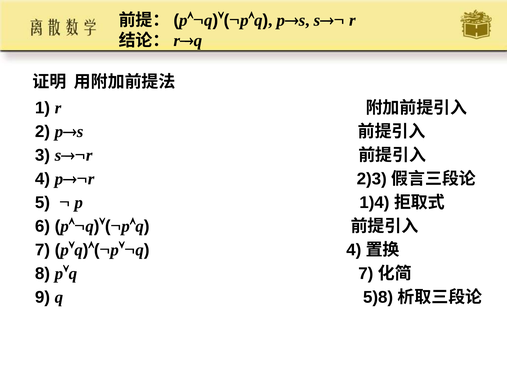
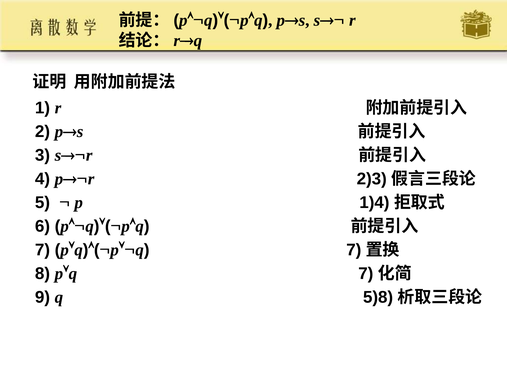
4 at (354, 250): 4 -> 7
